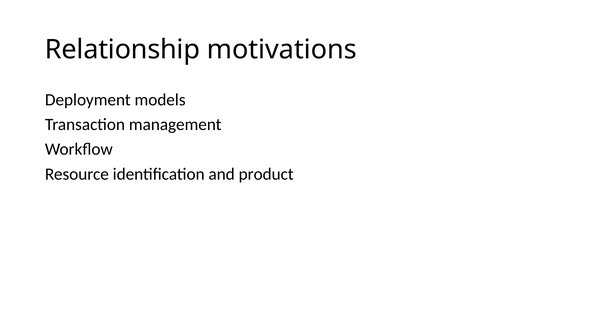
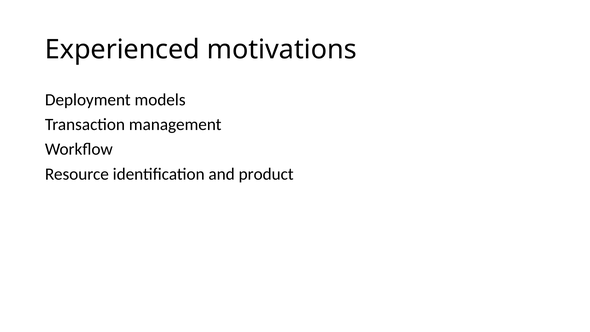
Relationship: Relationship -> Experienced
